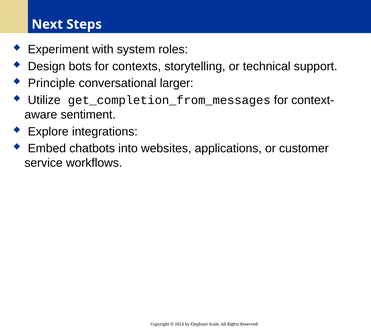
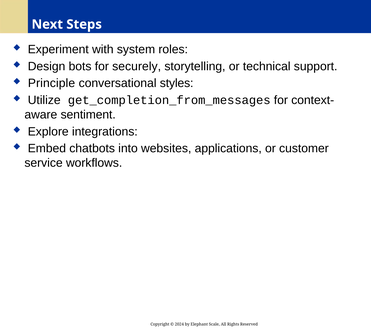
contexts: contexts -> securely
larger: larger -> styles
